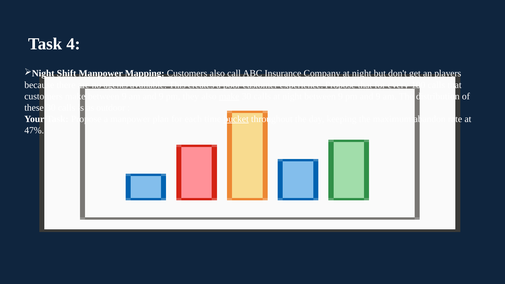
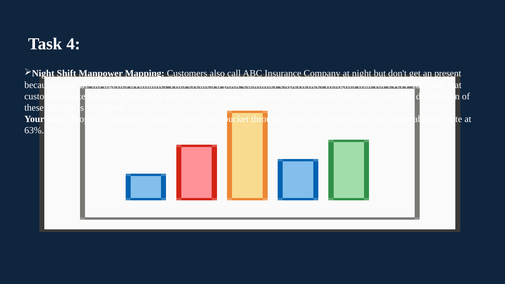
players: players -> present
experience Propose: Propose -> Insights
bucket underline: present -> none
47%: 47% -> 63%
